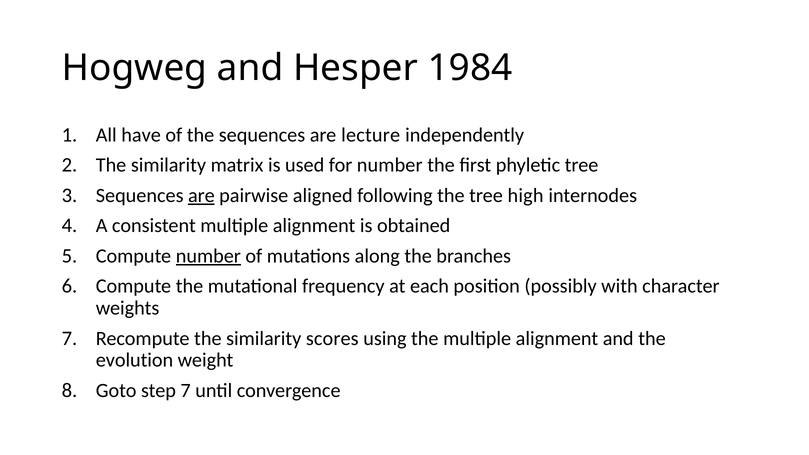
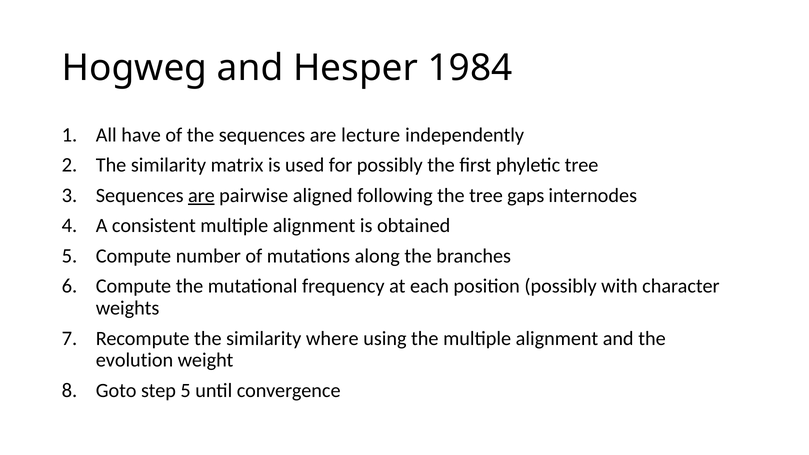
for number: number -> possibly
high: high -> gaps
number at (208, 256) underline: present -> none
scores: scores -> where
step 7: 7 -> 5
